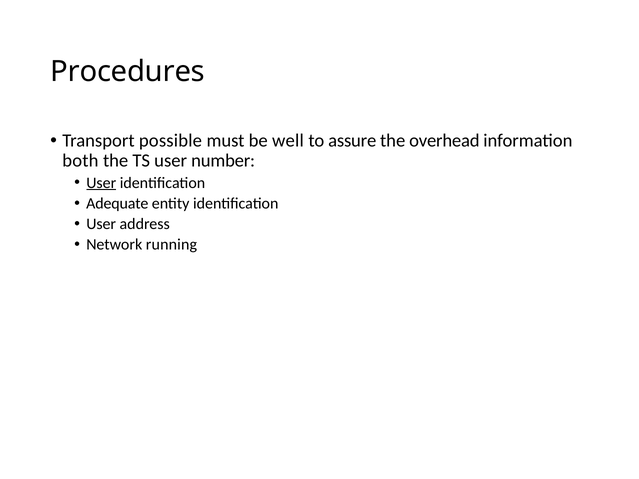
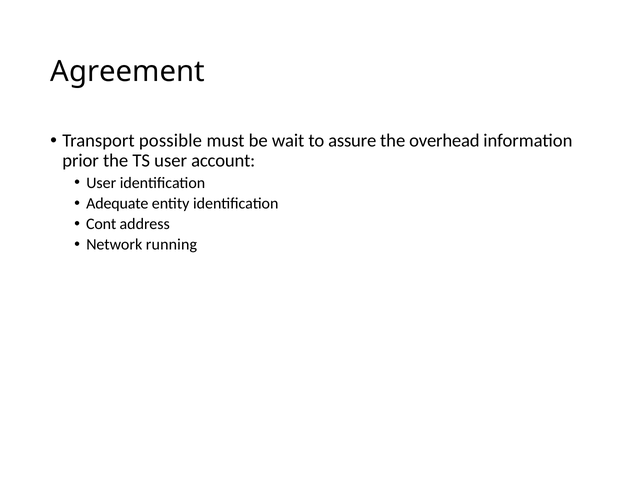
Procedures: Procedures -> Agreement
well: well -> wait
both: both -> prior
number: number -> account
User at (101, 183) underline: present -> none
User at (101, 224): User -> Cont
